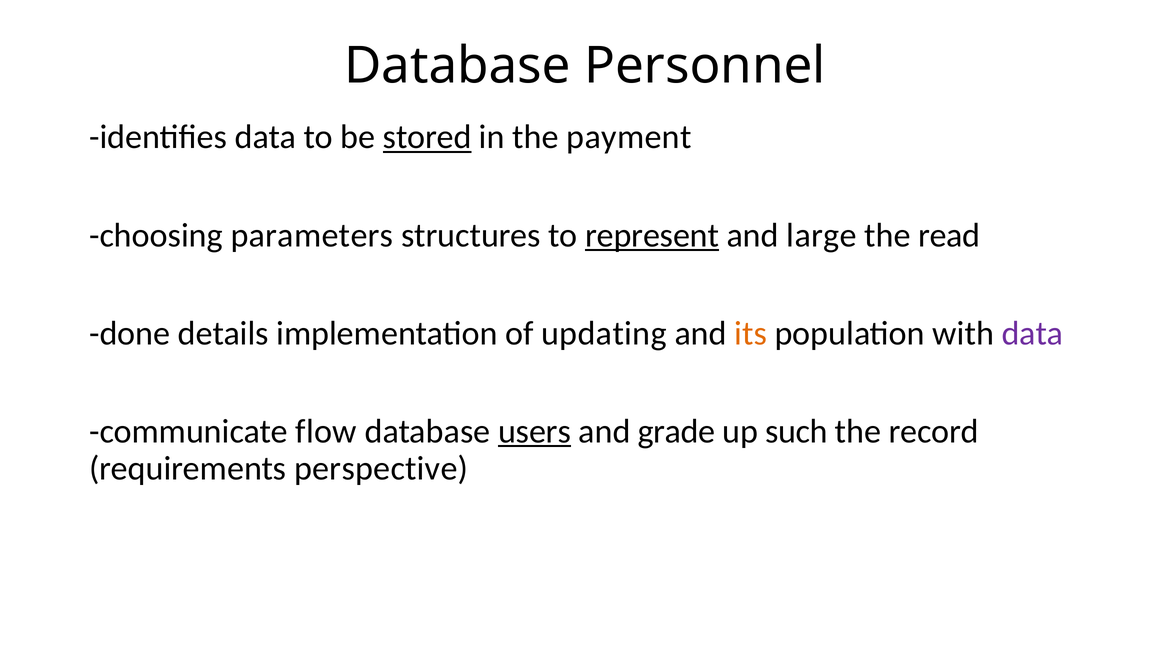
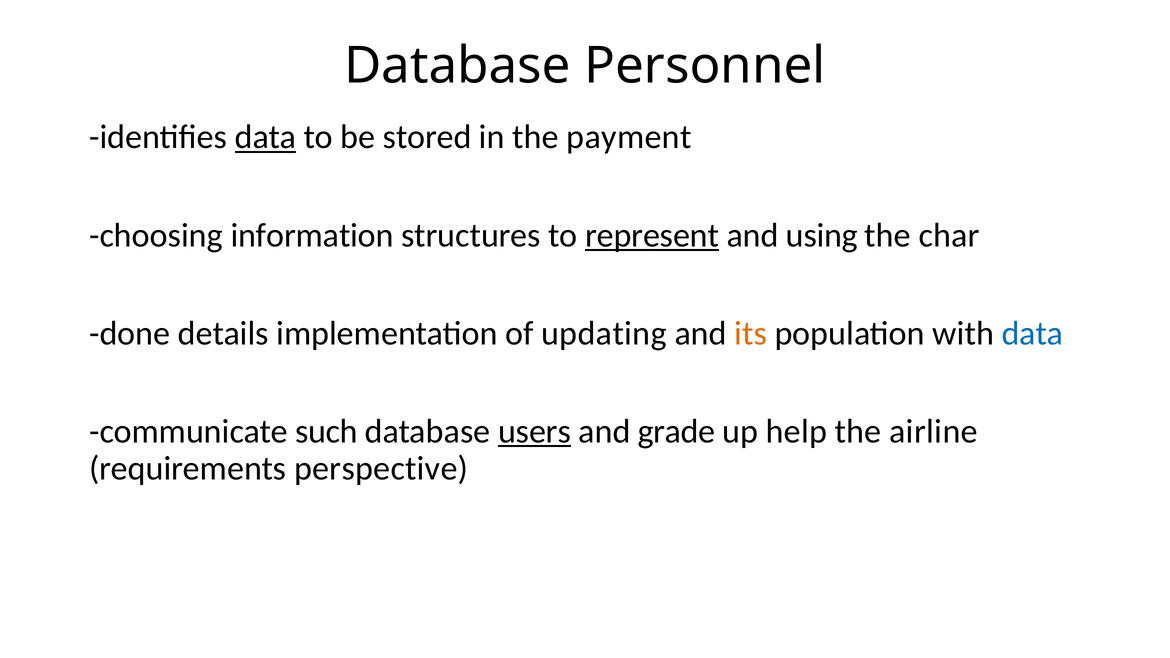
data at (266, 137) underline: none -> present
stored underline: present -> none
parameters: parameters -> information
large: large -> using
read: read -> char
data at (1032, 333) colour: purple -> blue
flow: flow -> such
such: such -> help
record: record -> airline
